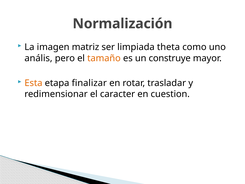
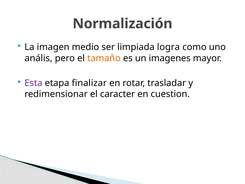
matriz: matriz -> medio
theta: theta -> logra
construye: construye -> imagenes
Esta colour: orange -> purple
